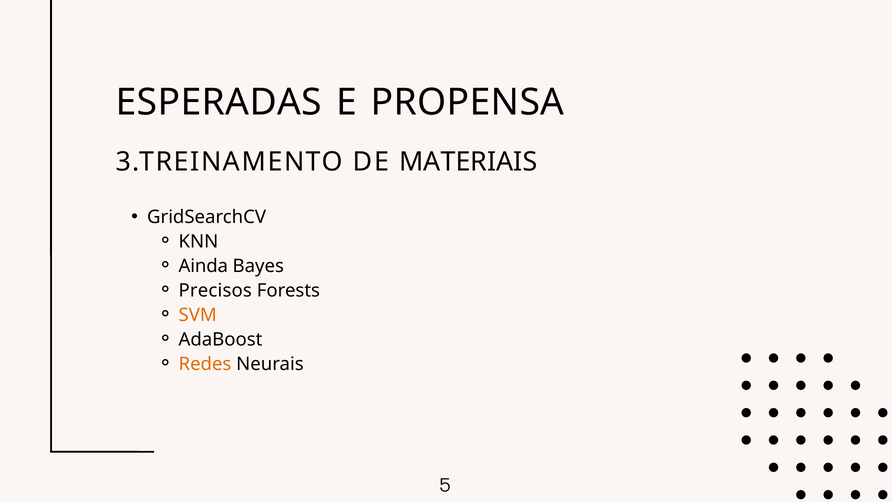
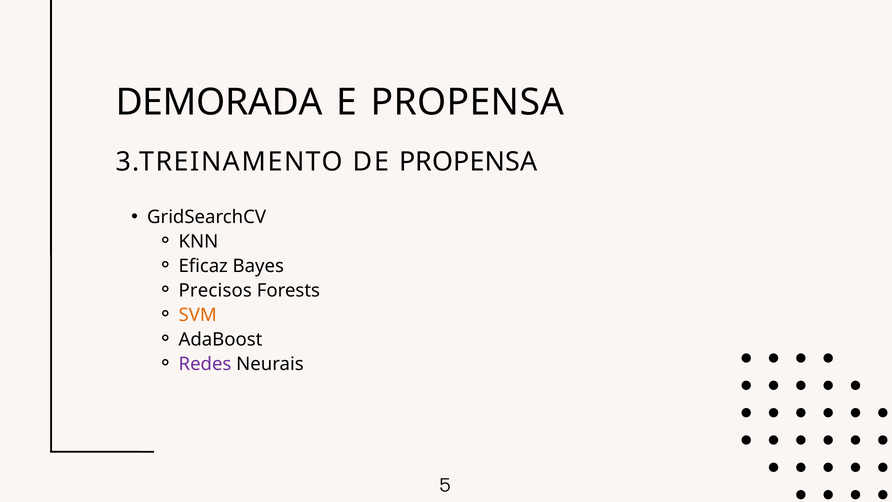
ESPERADAS: ESPERADAS -> DEMORADA
DE MATERIAIS: MATERIAIS -> PROPENSA
Ainda: Ainda -> Eficaz
Redes colour: orange -> purple
